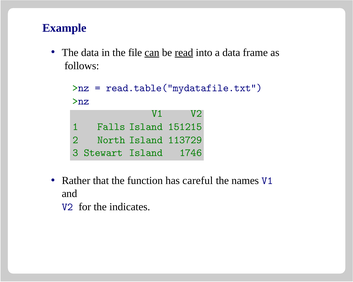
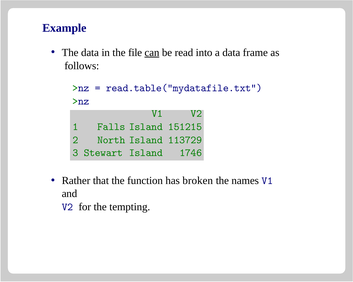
read underline: present -> none
careful: careful -> broken
indicates: indicates -> tempting
